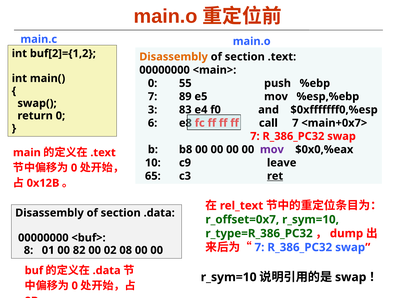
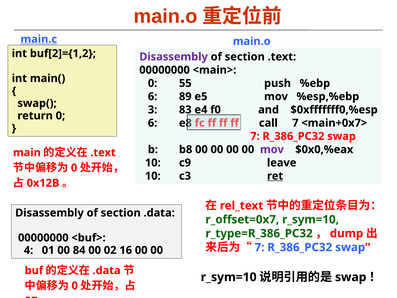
main.c underline: none -> present
Disassembly at (174, 57) colour: orange -> purple
7 at (153, 96): 7 -> 6
65 at (153, 176): 65 -> 10
8: 8 -> 4
82: 82 -> 84
08: 08 -> 16
